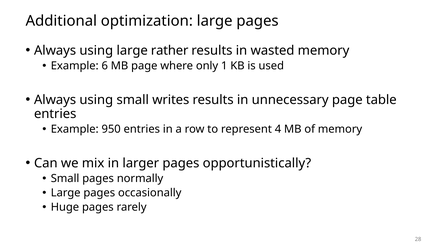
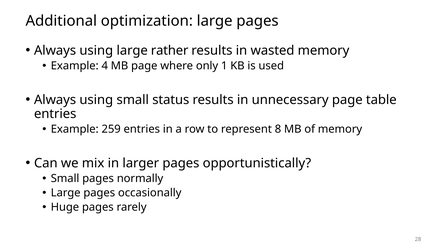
6: 6 -> 4
writes: writes -> status
950: 950 -> 259
4: 4 -> 8
